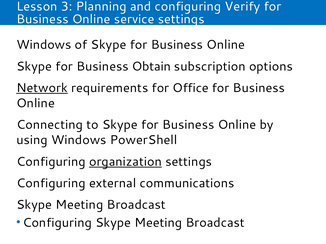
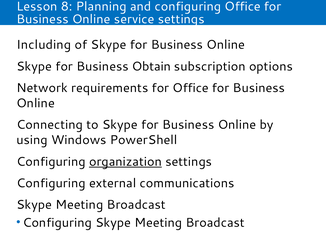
3: 3 -> 8
configuring Verify: Verify -> Office
Windows at (44, 45): Windows -> Including
Network underline: present -> none
